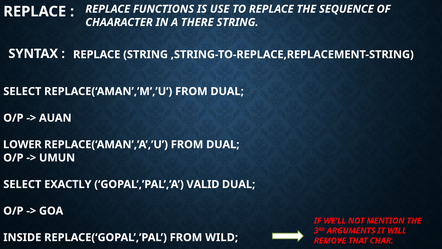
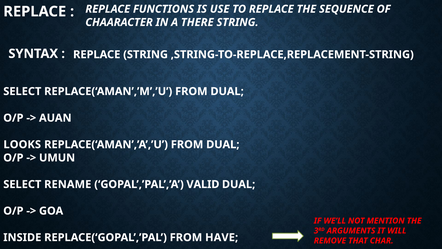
LOWER: LOWER -> LOOKS
EXACTLY: EXACTLY -> RENAME
WILD: WILD -> HAVE
